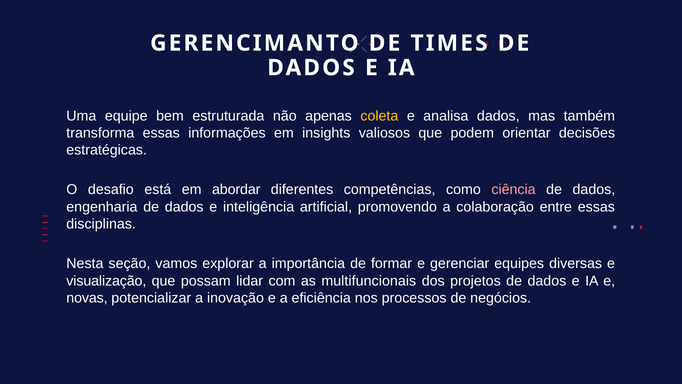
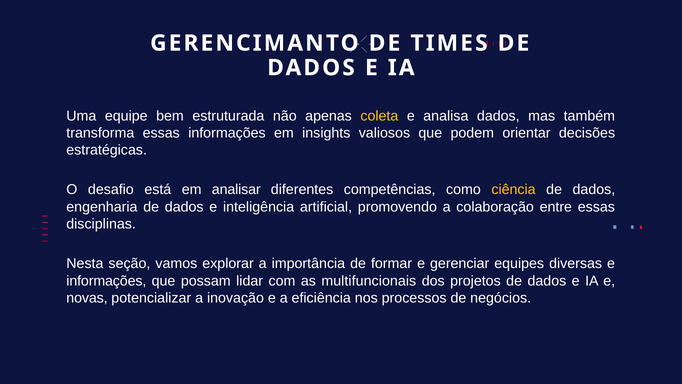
abordar: abordar -> analisar
ciência colour: pink -> yellow
visualização at (106, 281): visualização -> informações
